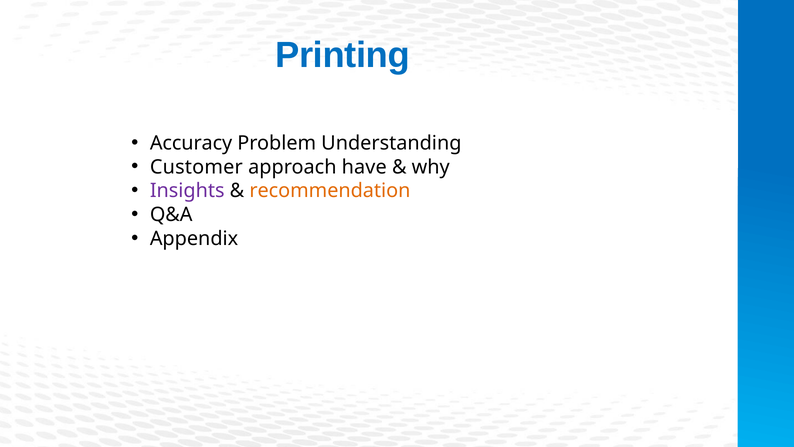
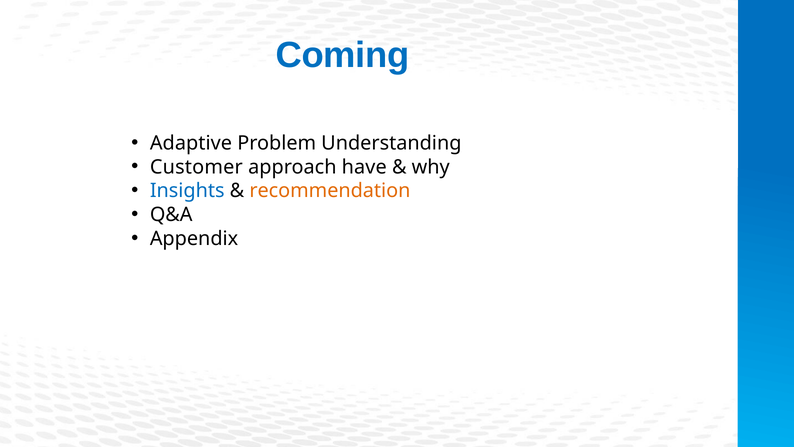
Printing: Printing -> Coming
Accuracy: Accuracy -> Adaptive
Insights colour: purple -> blue
